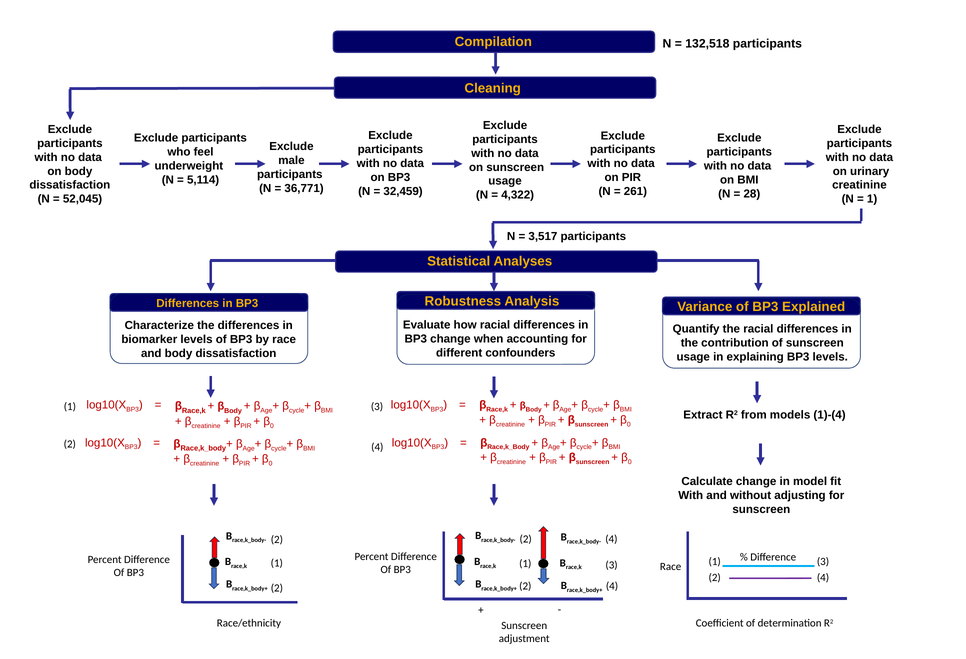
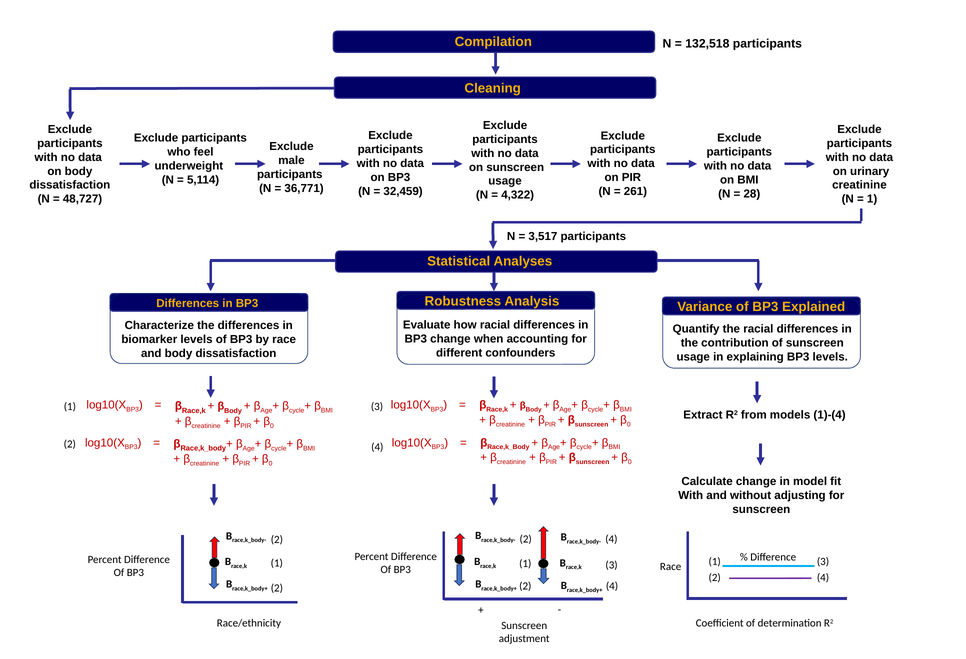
52,045: 52,045 -> 48,727
